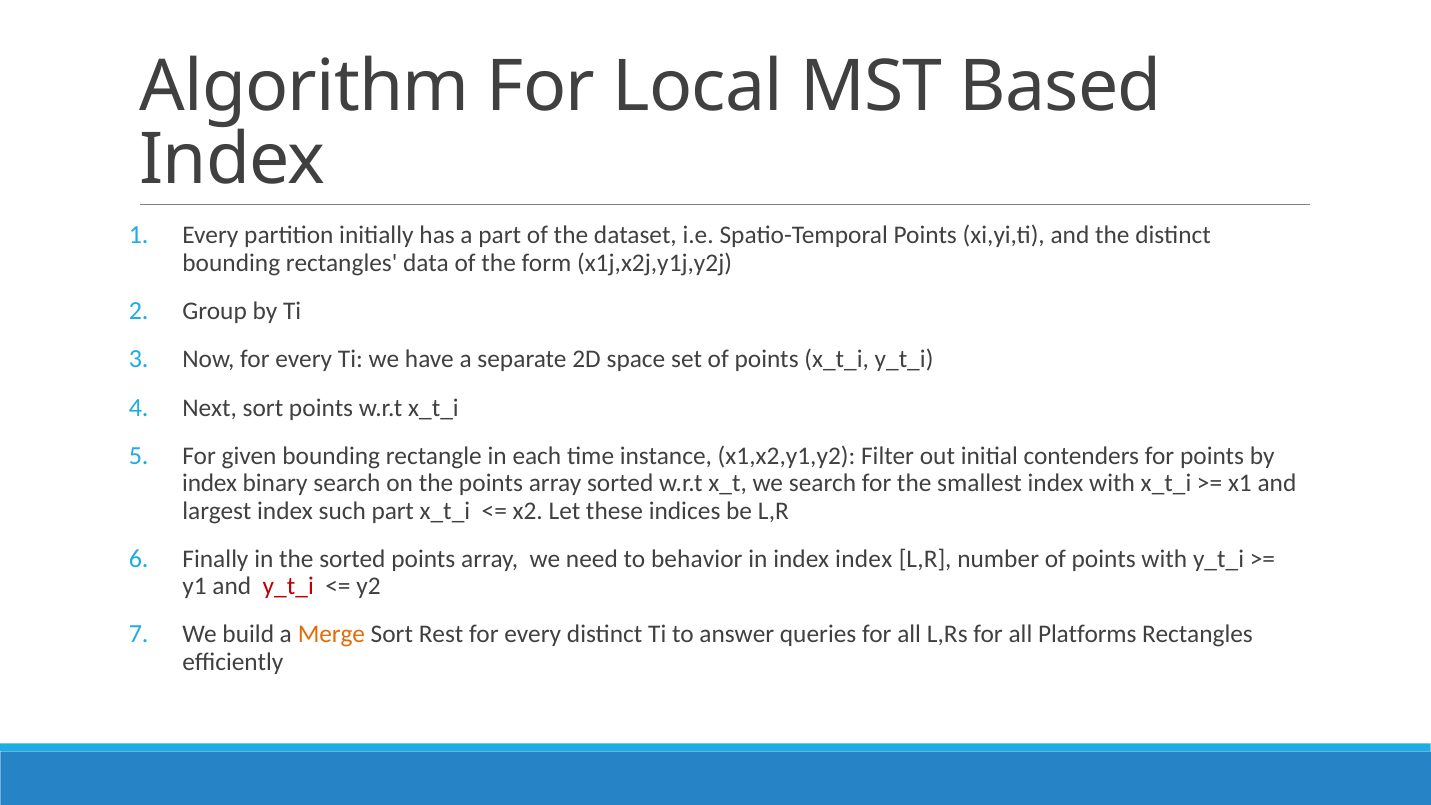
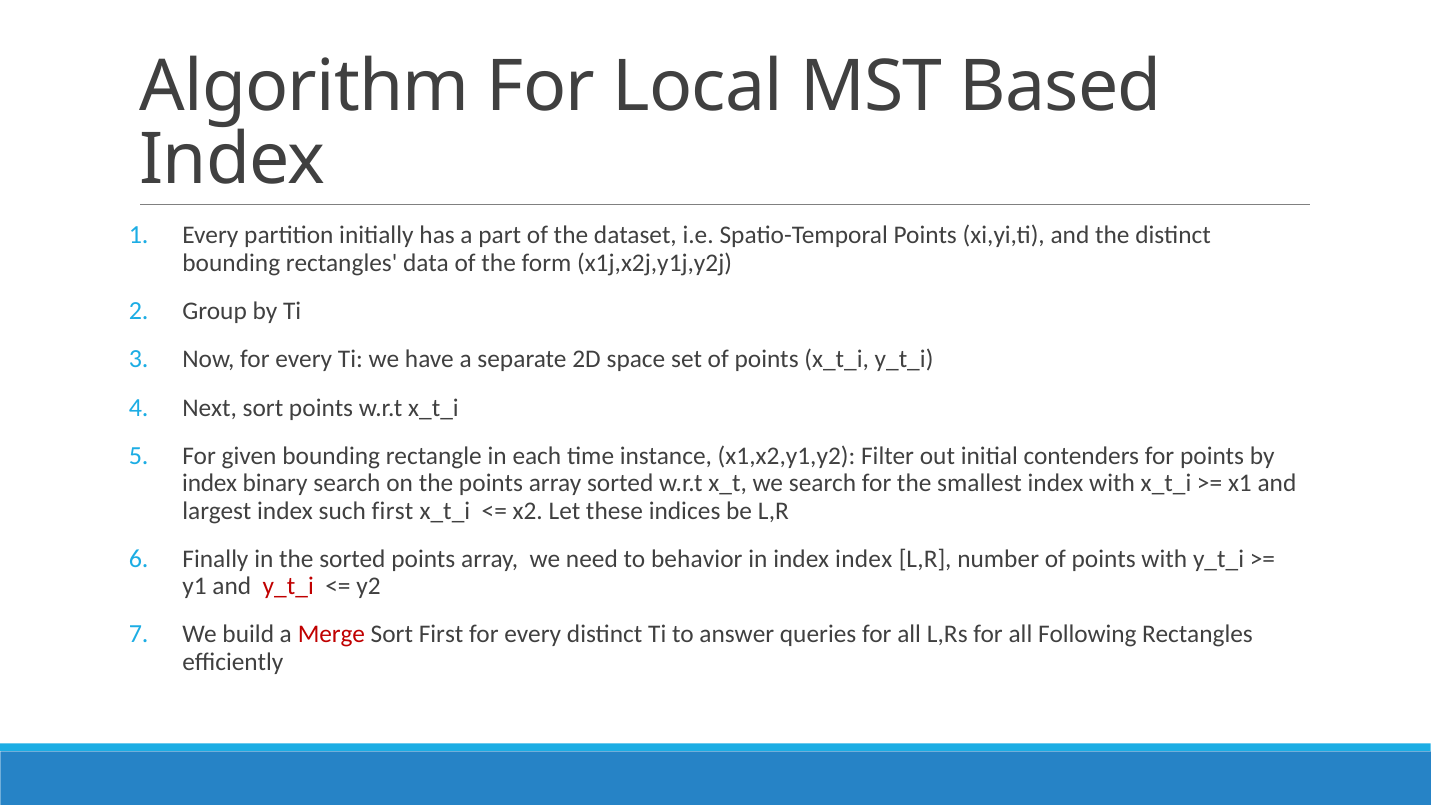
such part: part -> first
Merge colour: orange -> red
Sort Rest: Rest -> First
Platforms: Platforms -> Following
